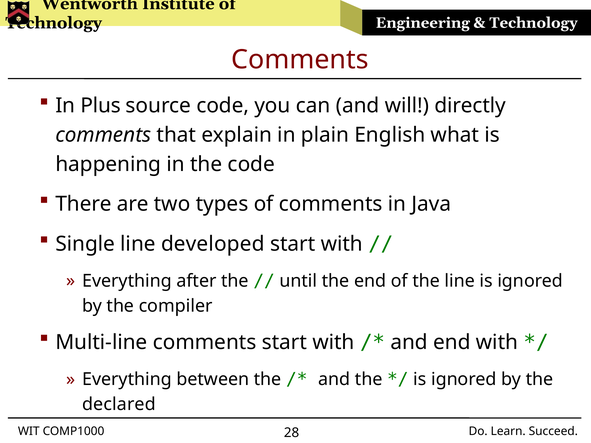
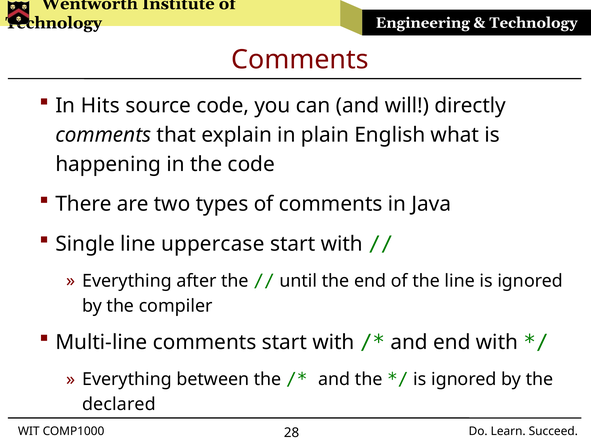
Plus: Plus -> Hits
developed: developed -> uppercase
